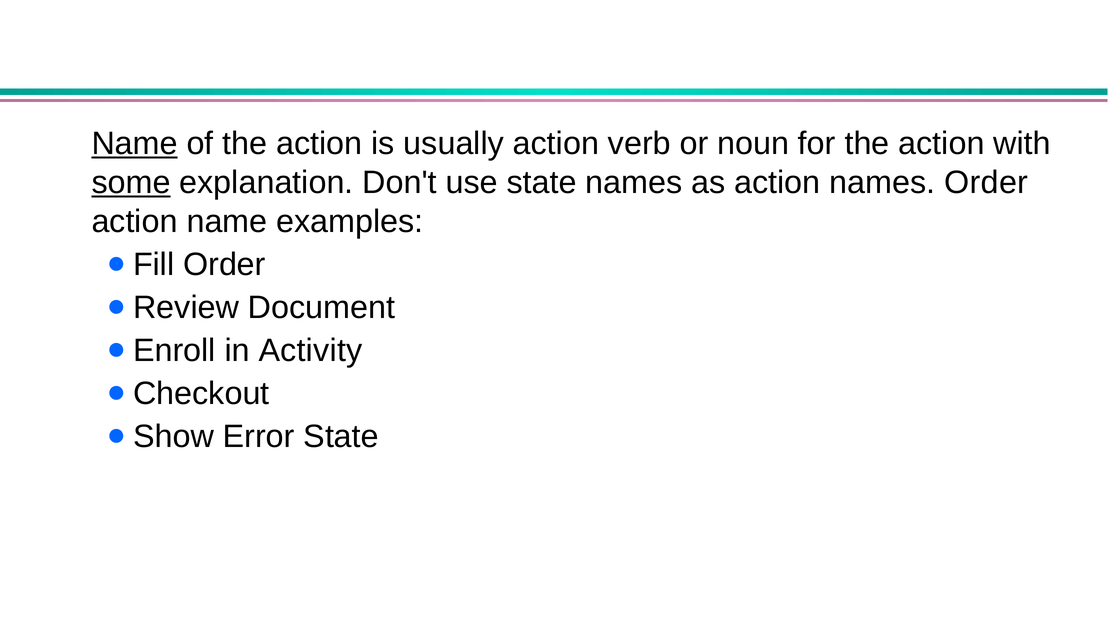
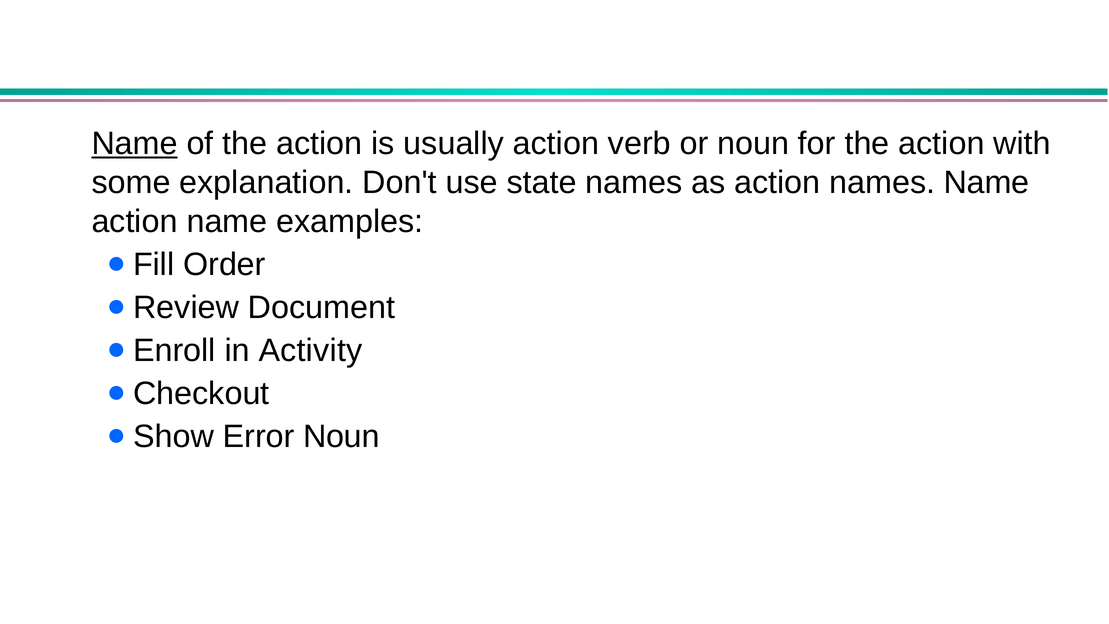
some underline: present -> none
names Order: Order -> Name
Error State: State -> Noun
